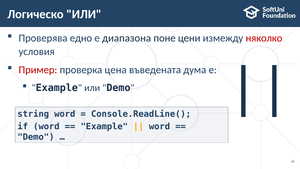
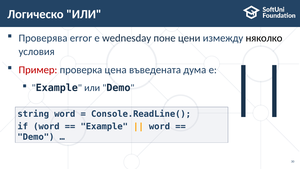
едно: едно -> error
диапазона: диапазона -> wednesday
няколко colour: red -> black
